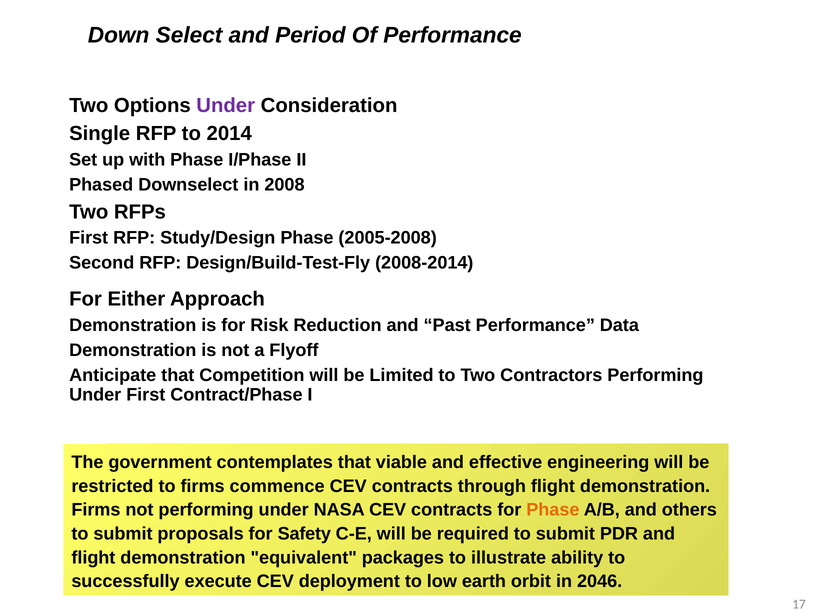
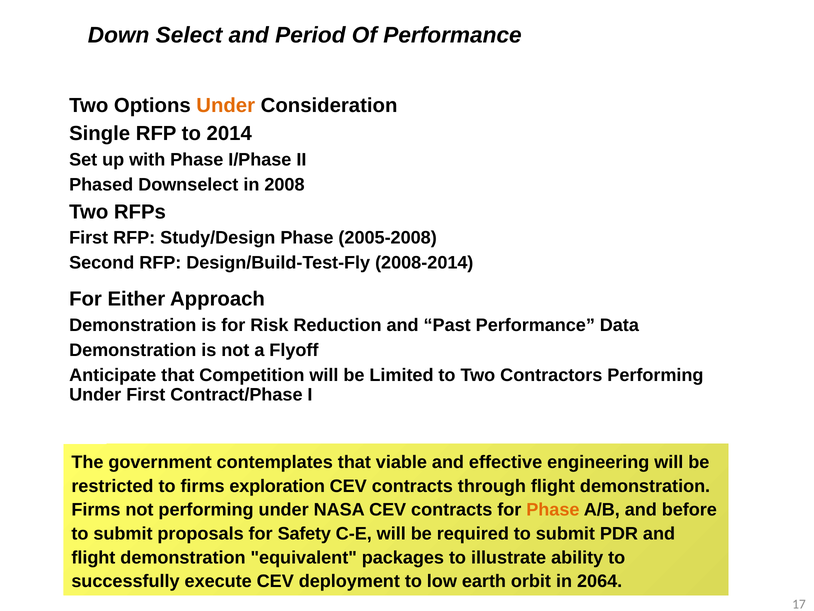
Under at (226, 106) colour: purple -> orange
commence: commence -> exploration
others: others -> before
2046: 2046 -> 2064
